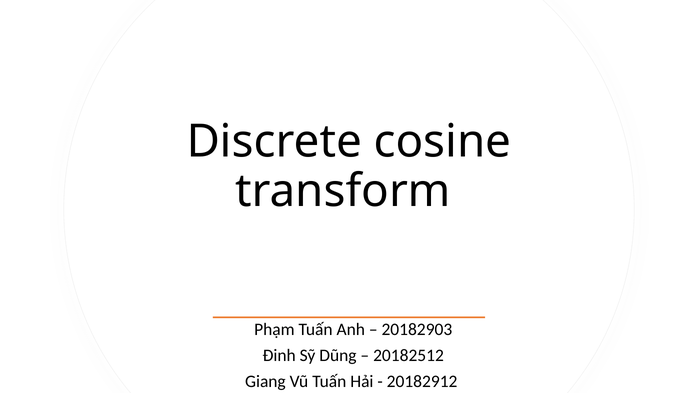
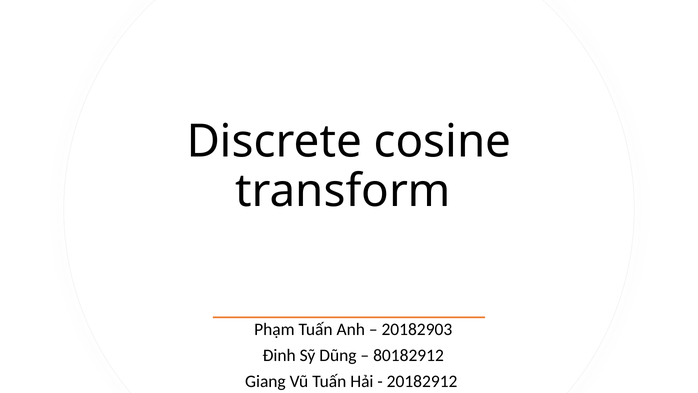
20182512: 20182512 -> 80182912
